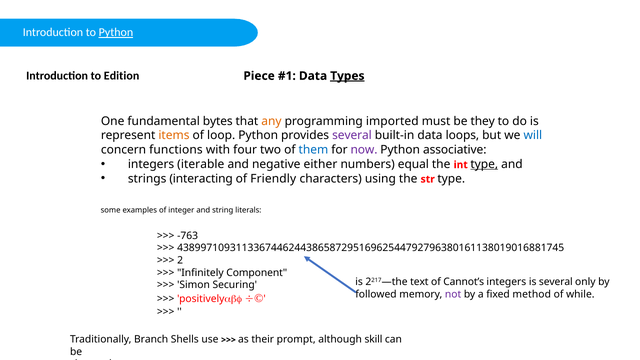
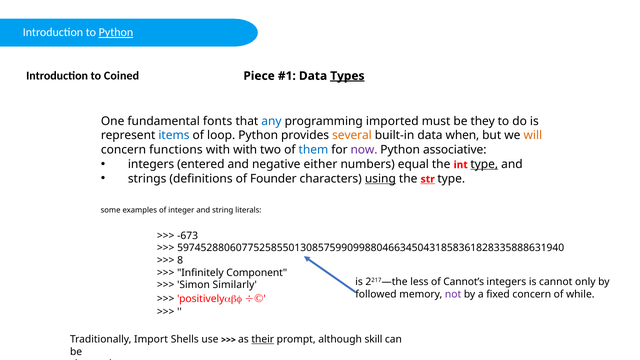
Edition: Edition -> Coined
bytes: bytes -> fonts
any colour: orange -> blue
items colour: orange -> blue
several at (352, 135) colour: purple -> orange
loops: loops -> when
will colour: blue -> orange
with four: four -> with
iterable: iterable -> entered
interacting: interacting -> definitions
Friendly: Friendly -> Founder
using underline: none -> present
str underline: none -> present
-763: -763 -> -673
438997109311336744624438658729516962544792796380161138019016881745: 438997109311336744624438658729516962544792796380161138019016881745 -> 597452880607752585501308575990998804663450431858361828335888631940
2: 2 -> 8
text: text -> less
is several: several -> cannot
Securing: Securing -> Similarly
fixed method: method -> concern
Branch: Branch -> Import
their underline: none -> present
